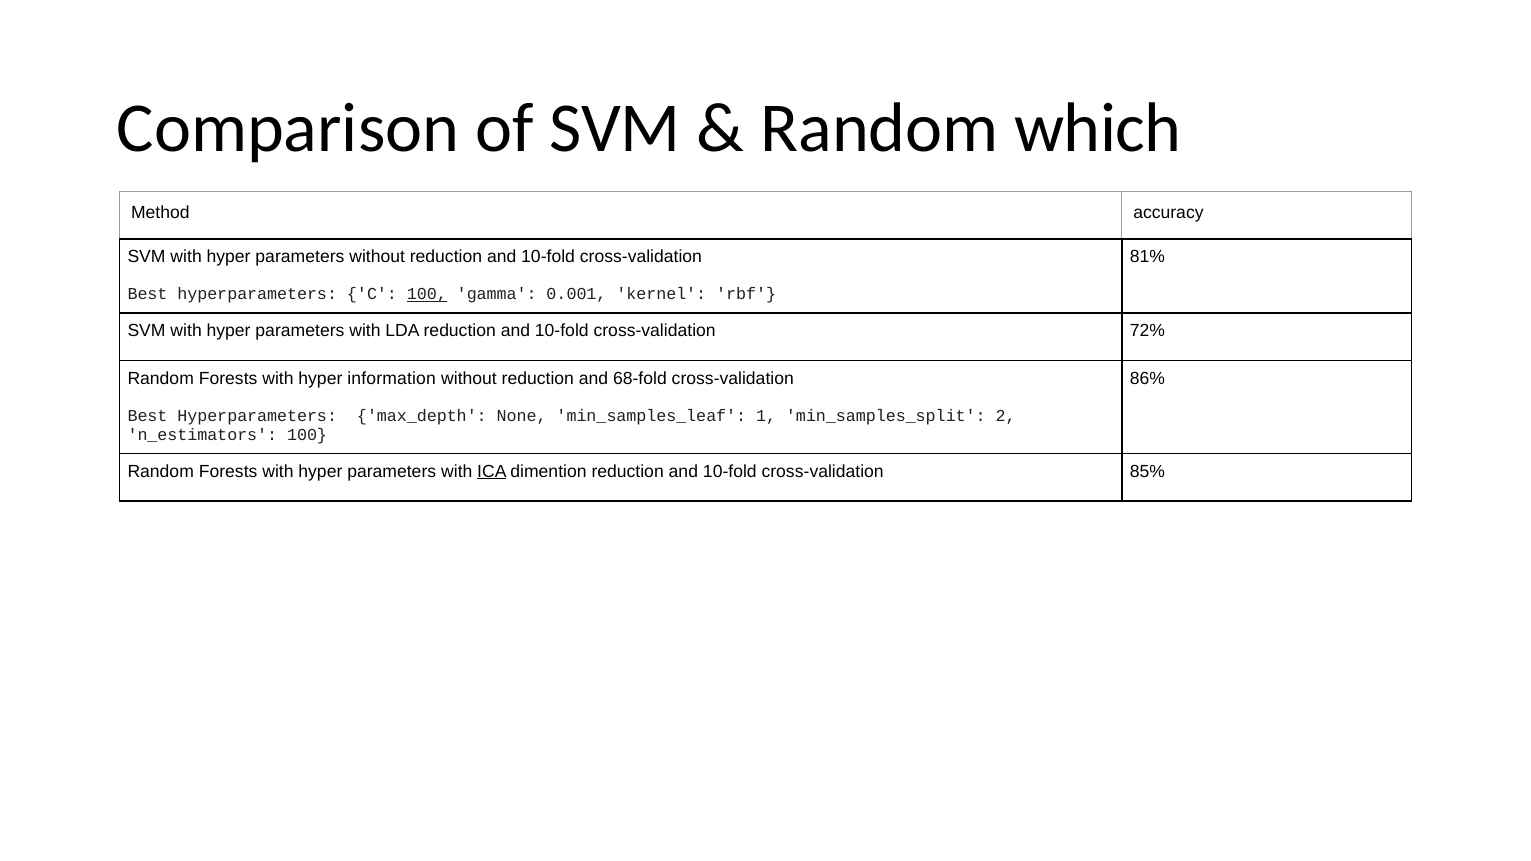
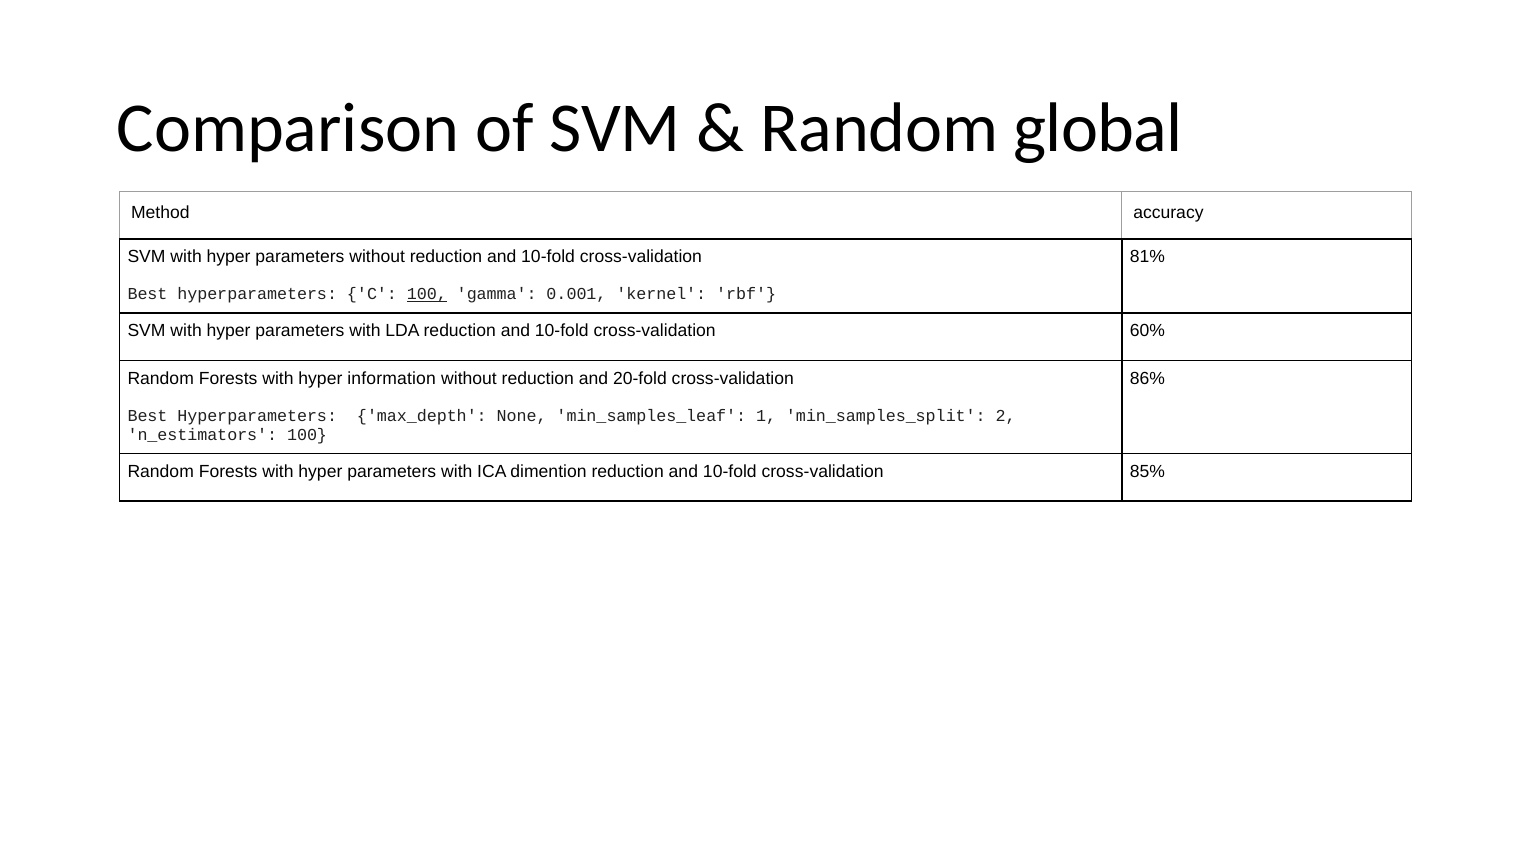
which: which -> global
72%: 72% -> 60%
68-fold: 68-fold -> 20-fold
ICA underline: present -> none
